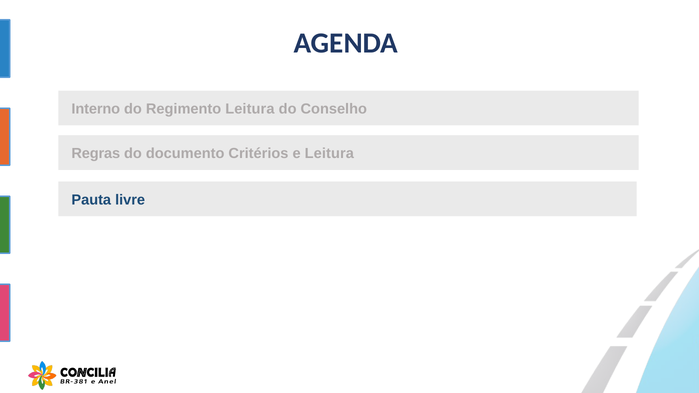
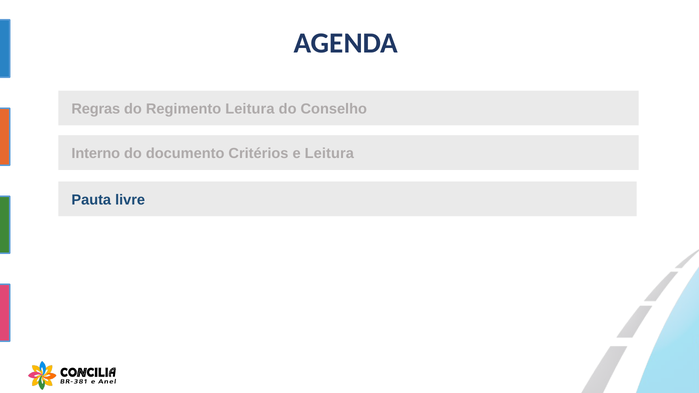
Interno: Interno -> Regras
Regras: Regras -> Interno
